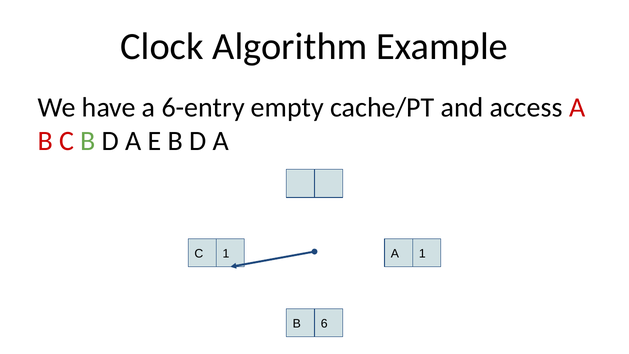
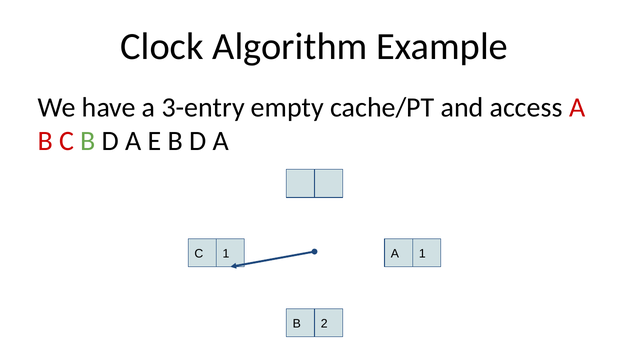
6-entry: 6-entry -> 3-entry
6: 6 -> 2
